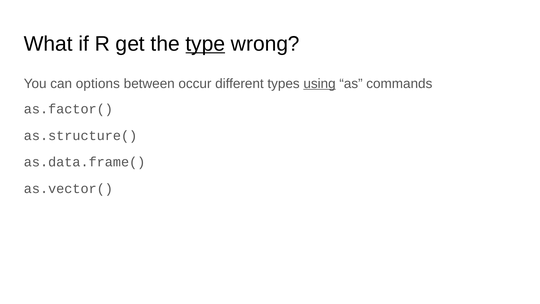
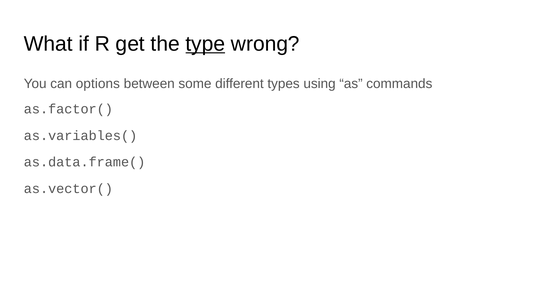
occur: occur -> some
using underline: present -> none
as.structure(: as.structure( -> as.variables(
